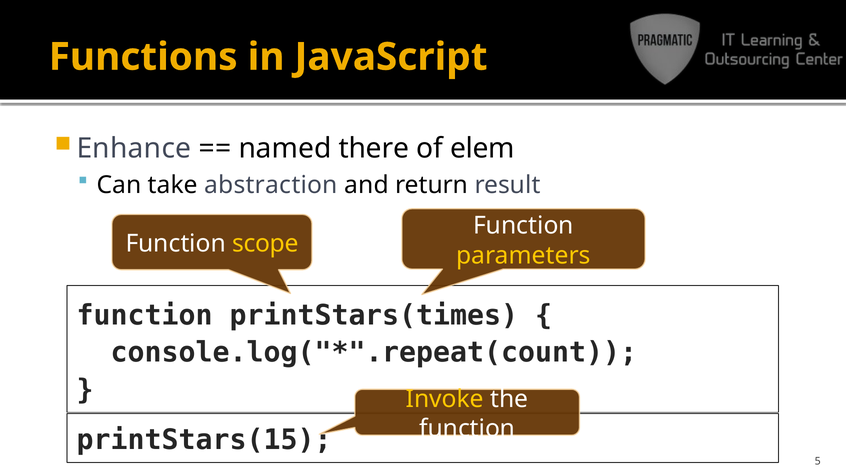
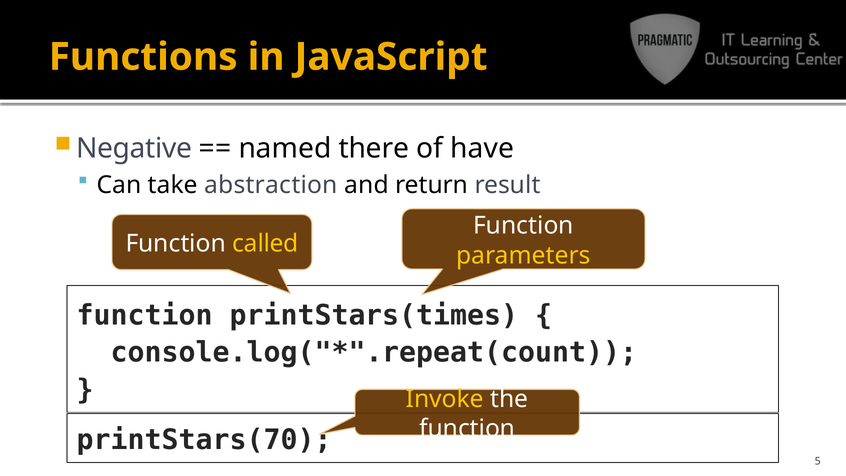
Enhance: Enhance -> Negative
elem: elem -> have
scope: scope -> called
printStars(15: printStars(15 -> printStars(70
